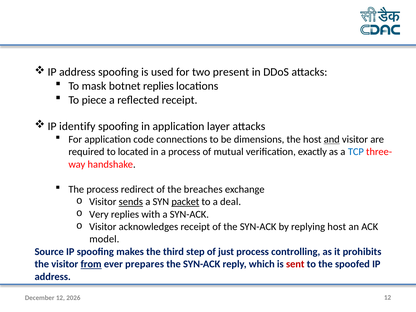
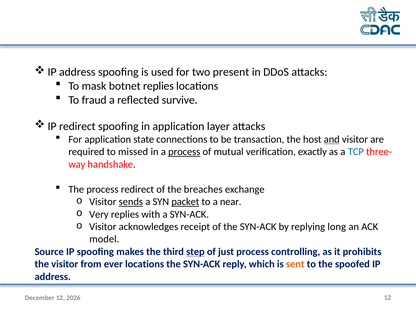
piece: piece -> fraud
reflected receipt: receipt -> survive
IP identify: identify -> redirect
code: code -> state
dimensions: dimensions -> transaction
located: located -> missed
process at (184, 152) underline: none -> present
deal: deal -> near
replying host: host -> long
step underline: none -> present
from underline: present -> none
ever prepares: prepares -> locations
sent colour: red -> orange
